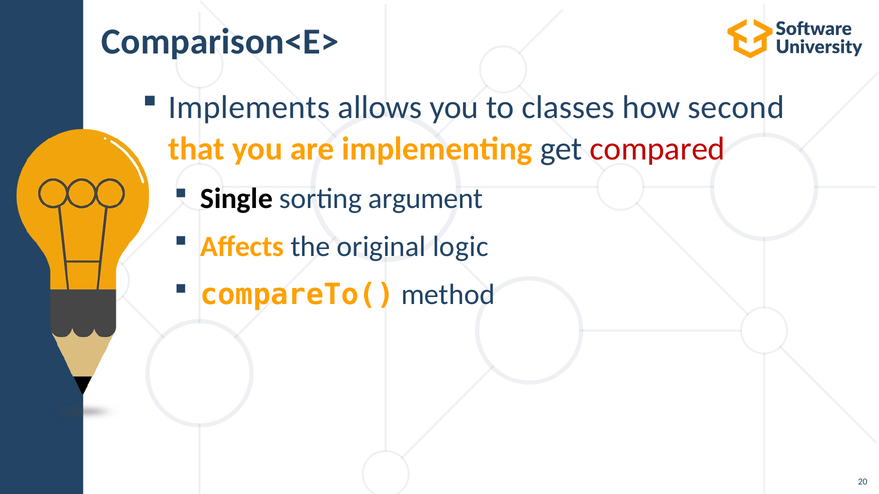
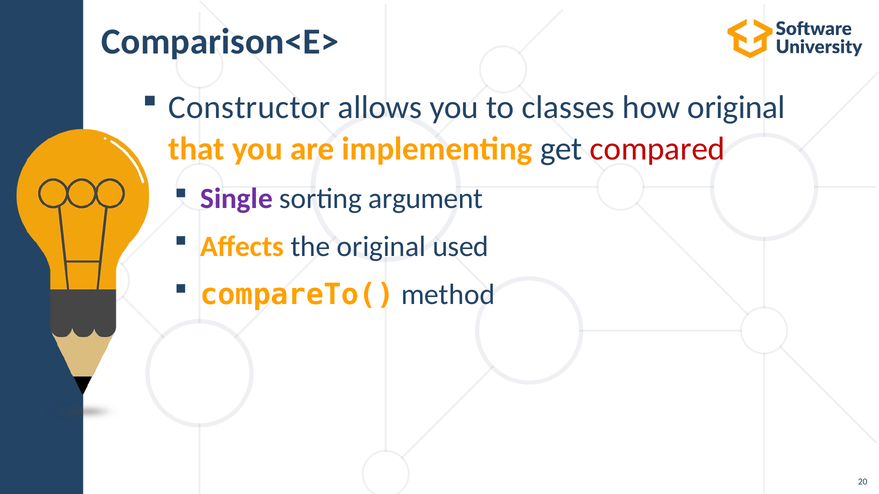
Implements: Implements -> Constructor
how second: second -> original
Single colour: black -> purple
logic: logic -> used
